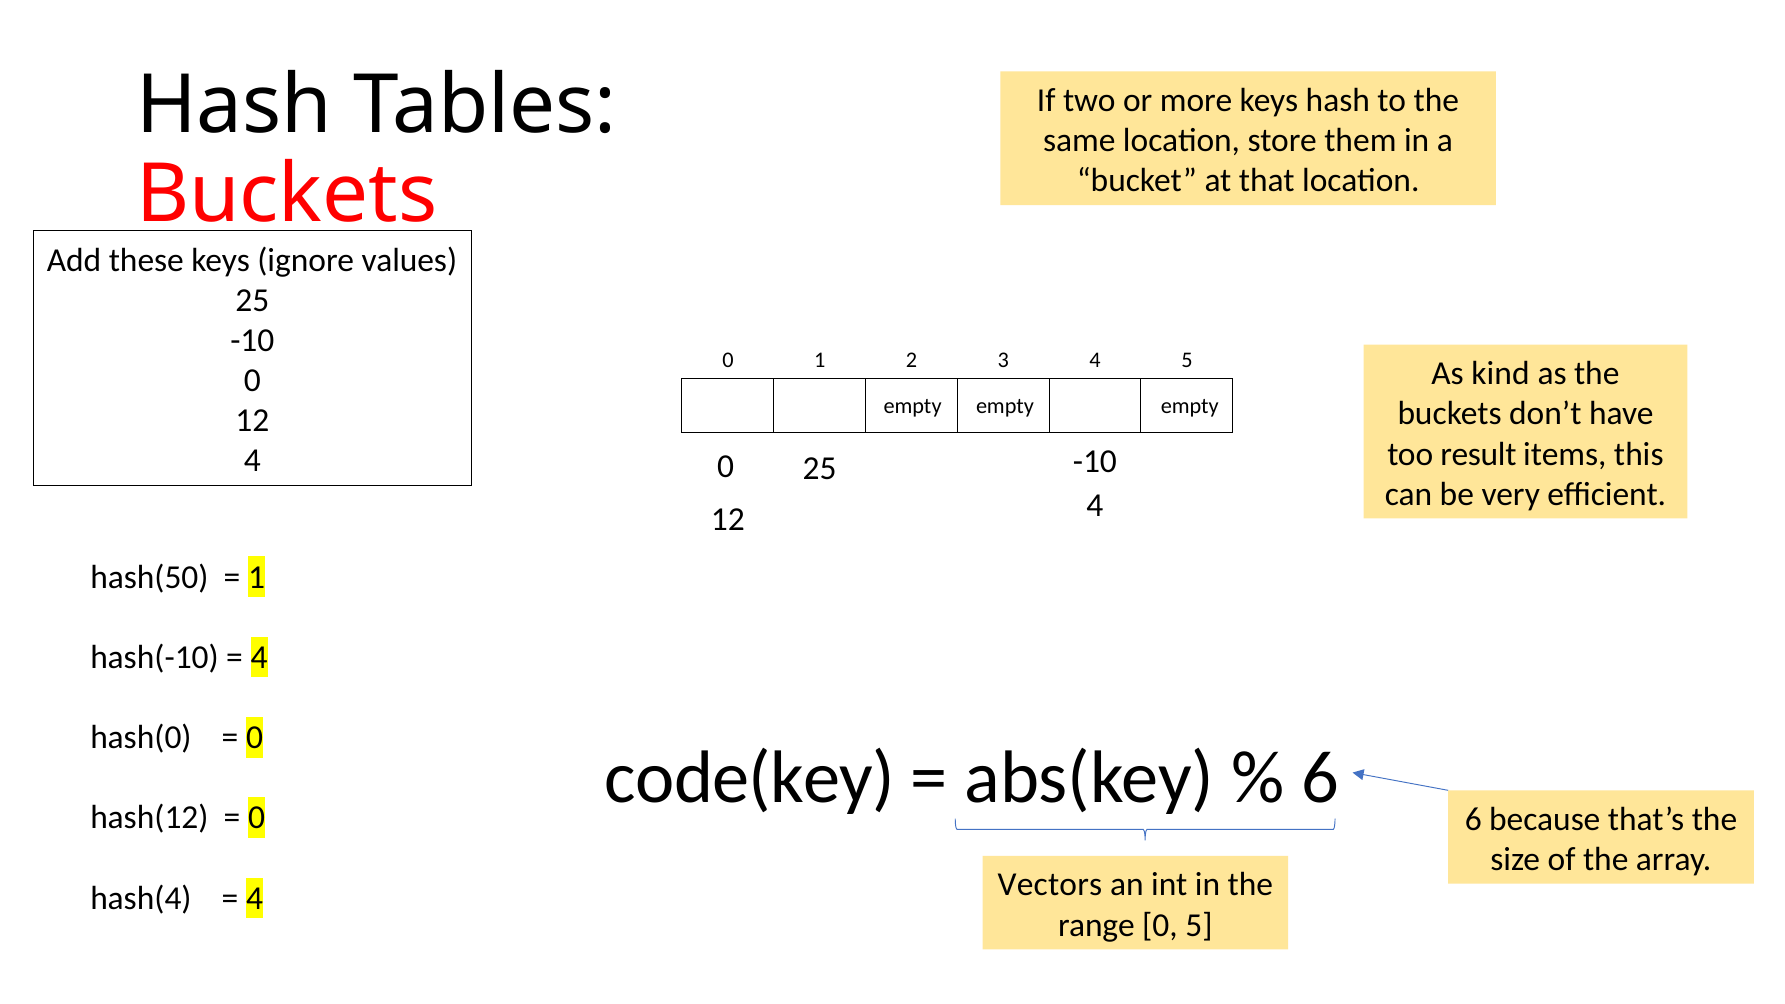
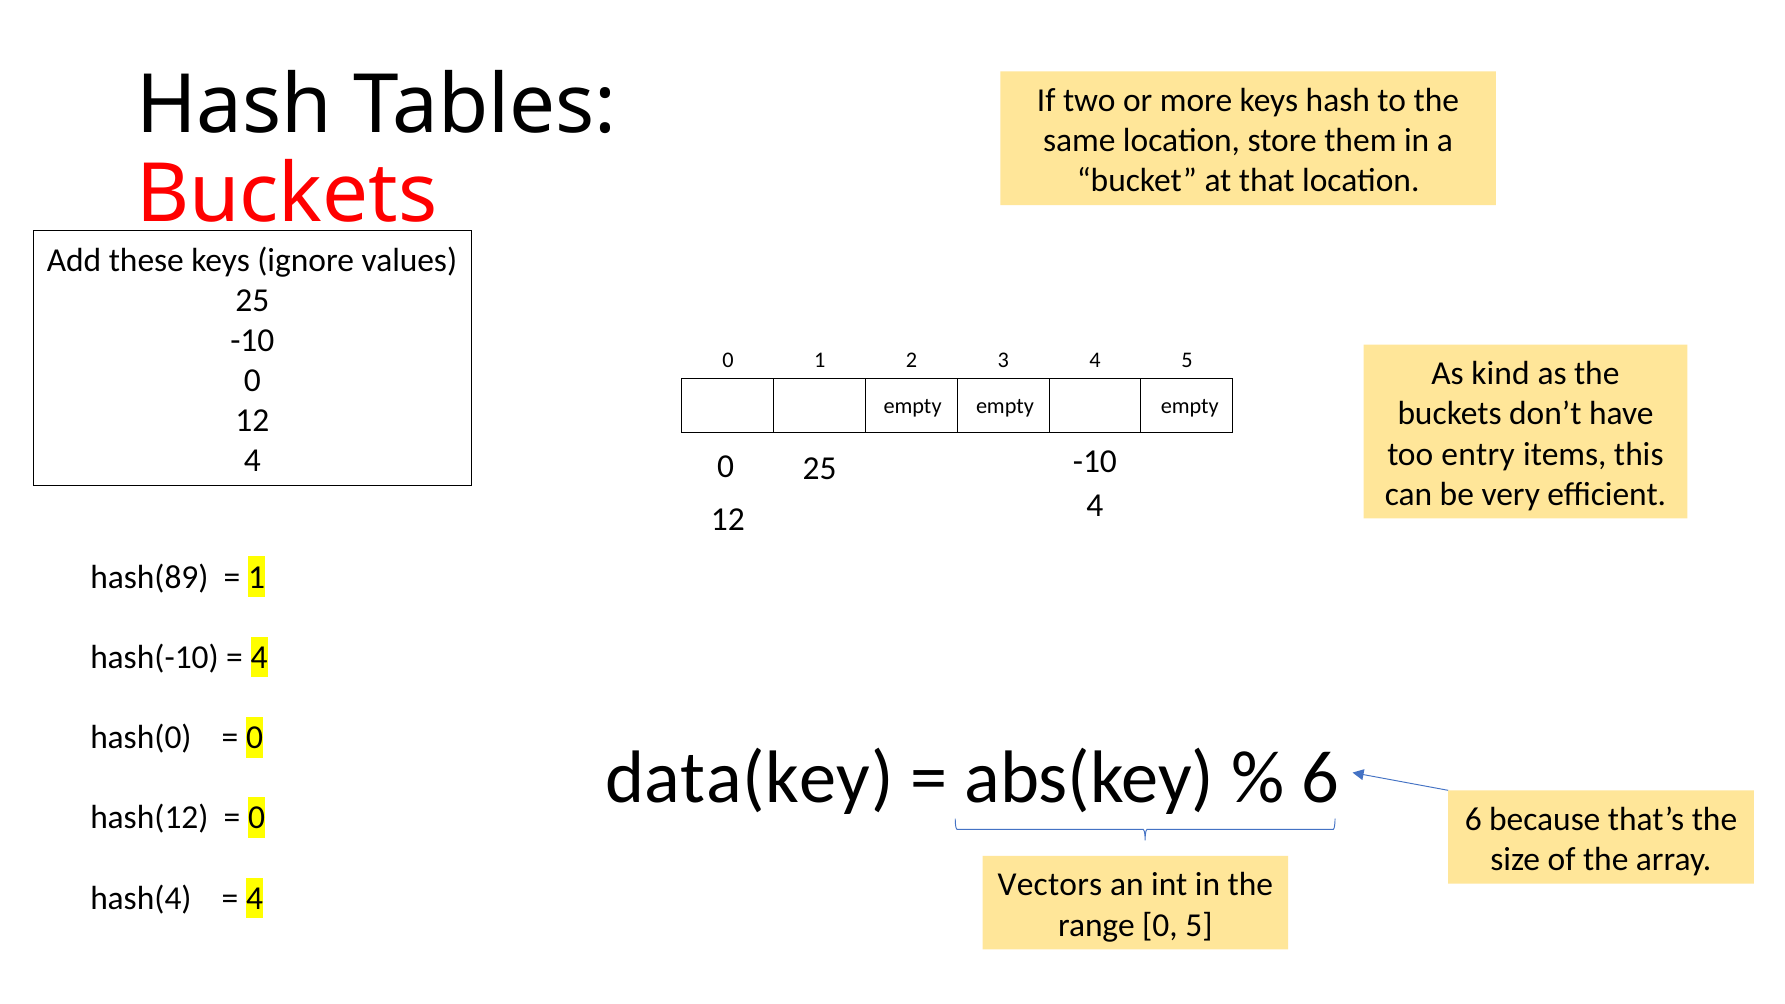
result: result -> entry
hash(50: hash(50 -> hash(89
code(key: code(key -> data(key
